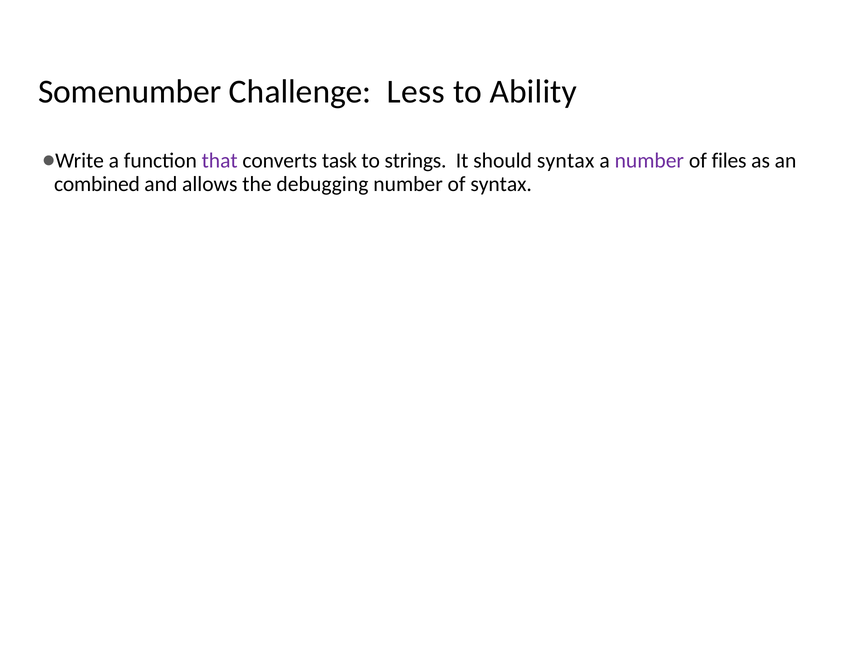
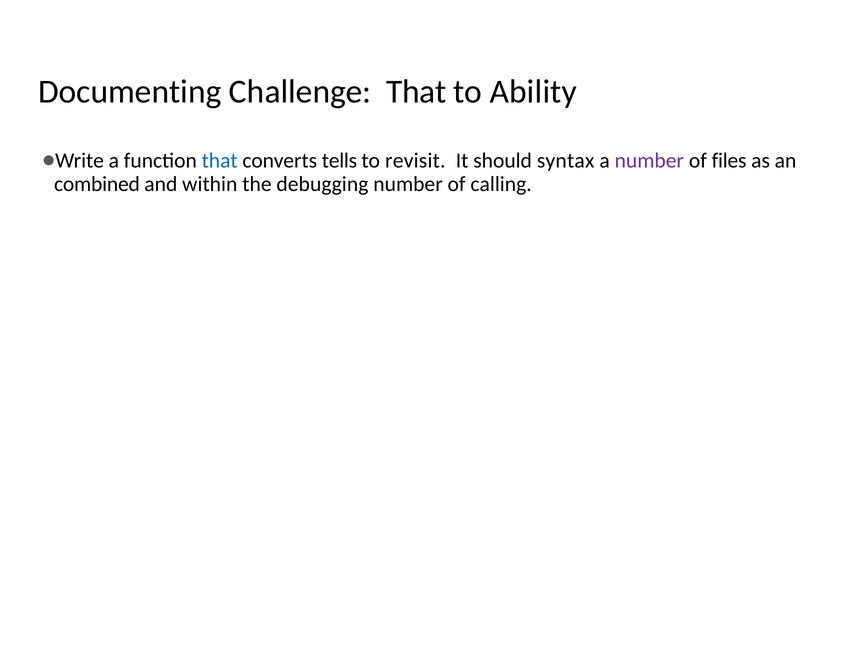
Somenumber: Somenumber -> Documenting
Challenge Less: Less -> That
that at (220, 161) colour: purple -> blue
task: task -> tells
strings: strings -> revisit
allows: allows -> within
of syntax: syntax -> calling
